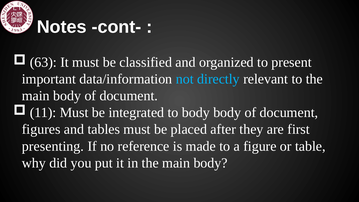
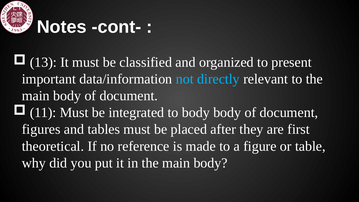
63: 63 -> 13
presenting: presenting -> theoretical
